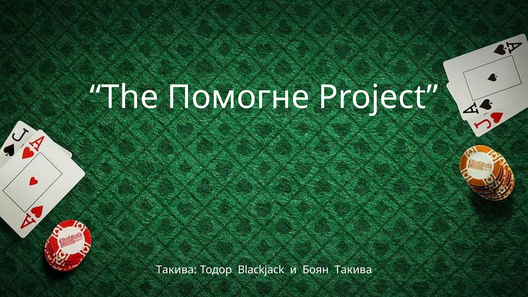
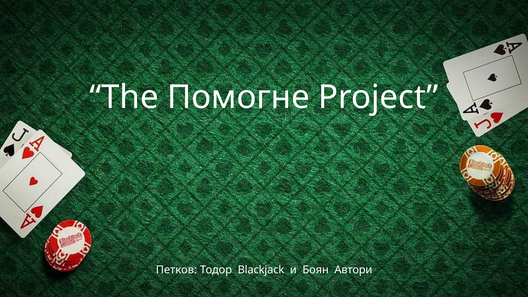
Такива at (176, 270): Такива -> Петков
Боян Такива: Такива -> Автори
